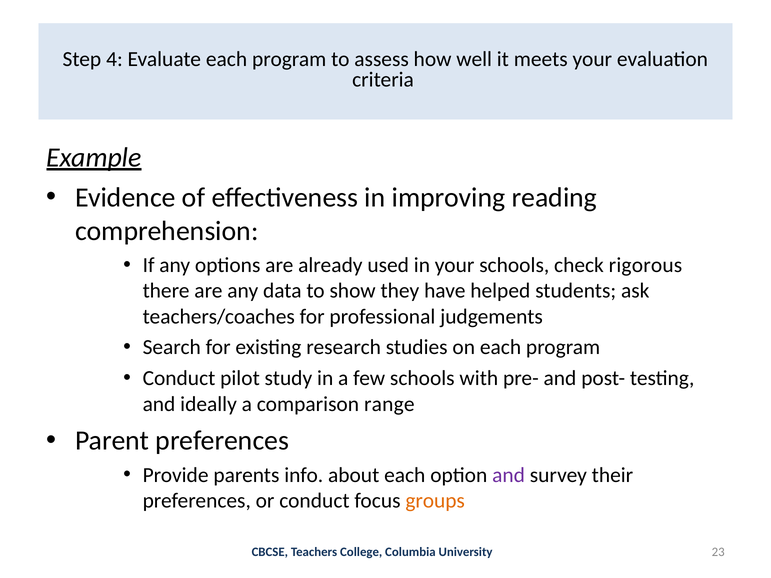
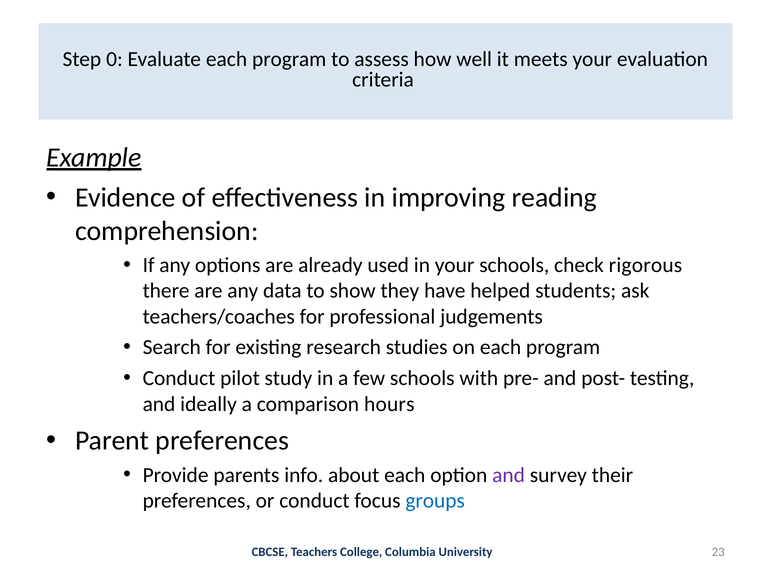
4: 4 -> 0
range: range -> hours
groups colour: orange -> blue
